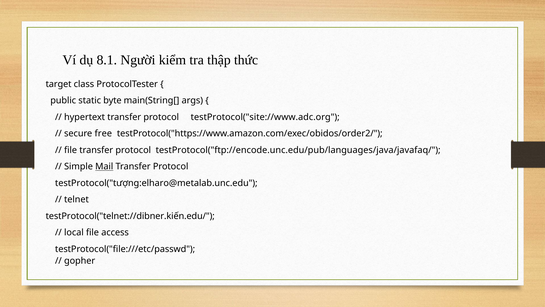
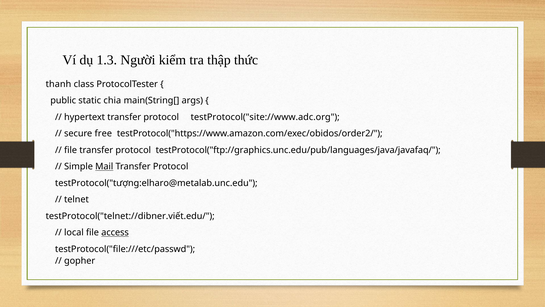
8.1: 8.1 -> 1.3
target: target -> thanh
byte: byte -> chia
testProtocol("ftp://encode.unc.edu/pub/languages/java/javafaq/: testProtocol("ftp://encode.unc.edu/pub/languages/java/javafaq/ -> testProtocol("ftp://graphics.unc.edu/pub/languages/java/javafaq/
testProtocol("telnet://dibner.kiến.edu/: testProtocol("telnet://dibner.kiến.edu/ -> testProtocol("telnet://dibner.viết.edu/
access underline: none -> present
